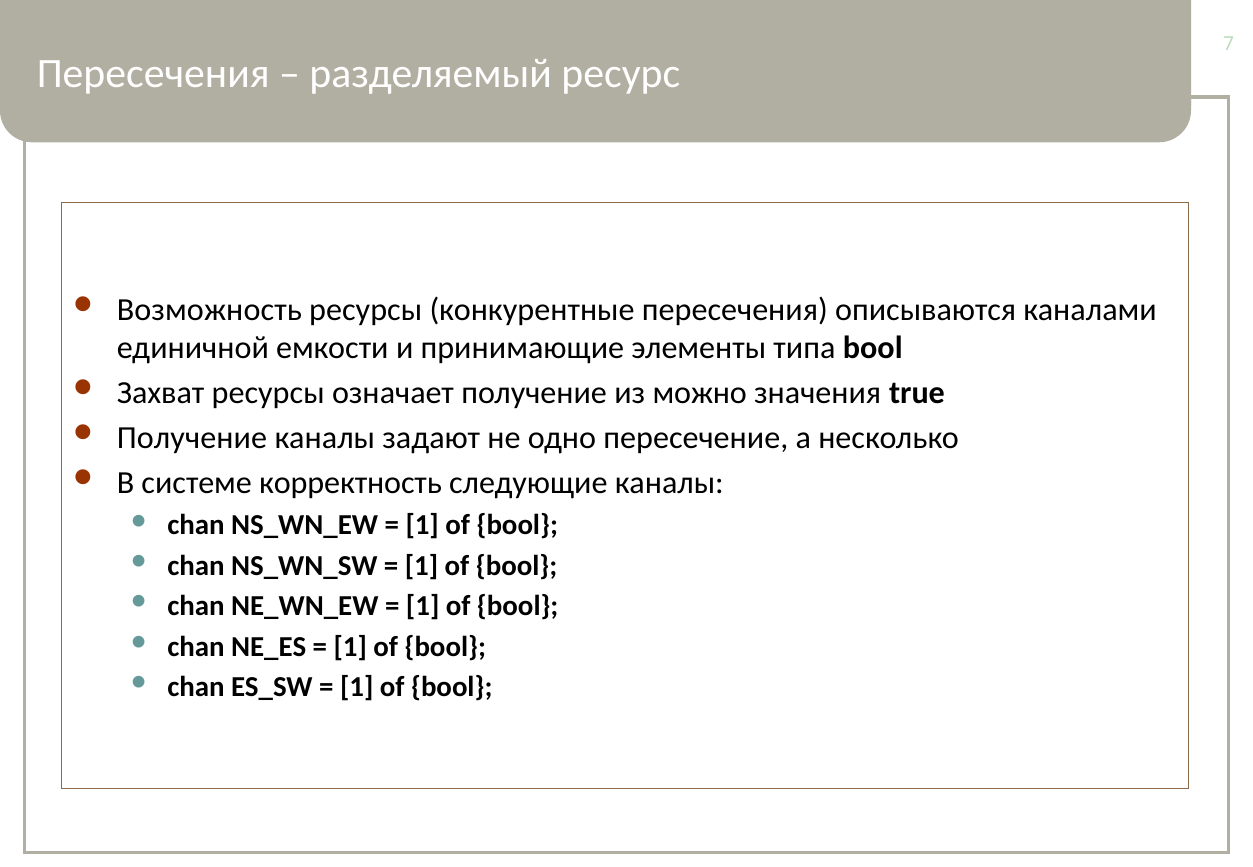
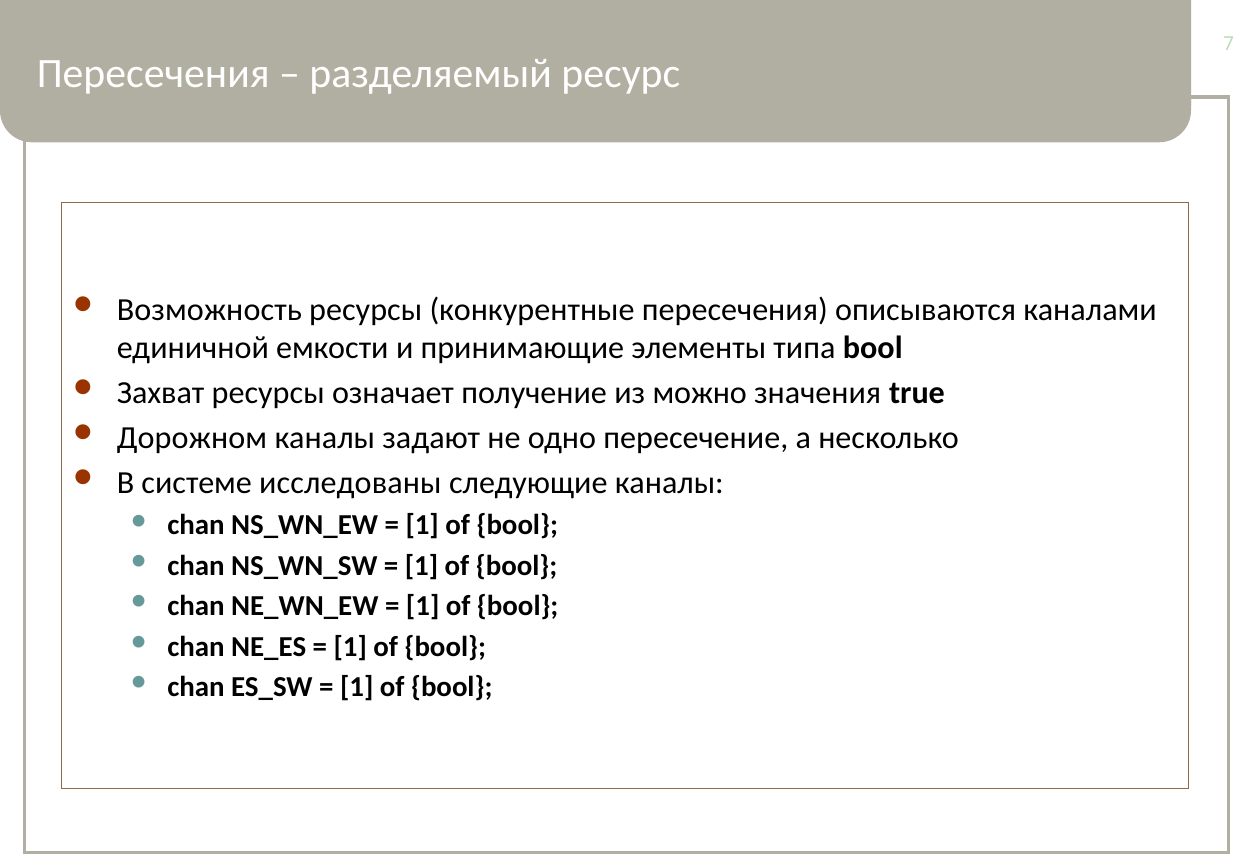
Получение at (192, 438): Получение -> Дорожном
корректность: корректность -> исследованы
